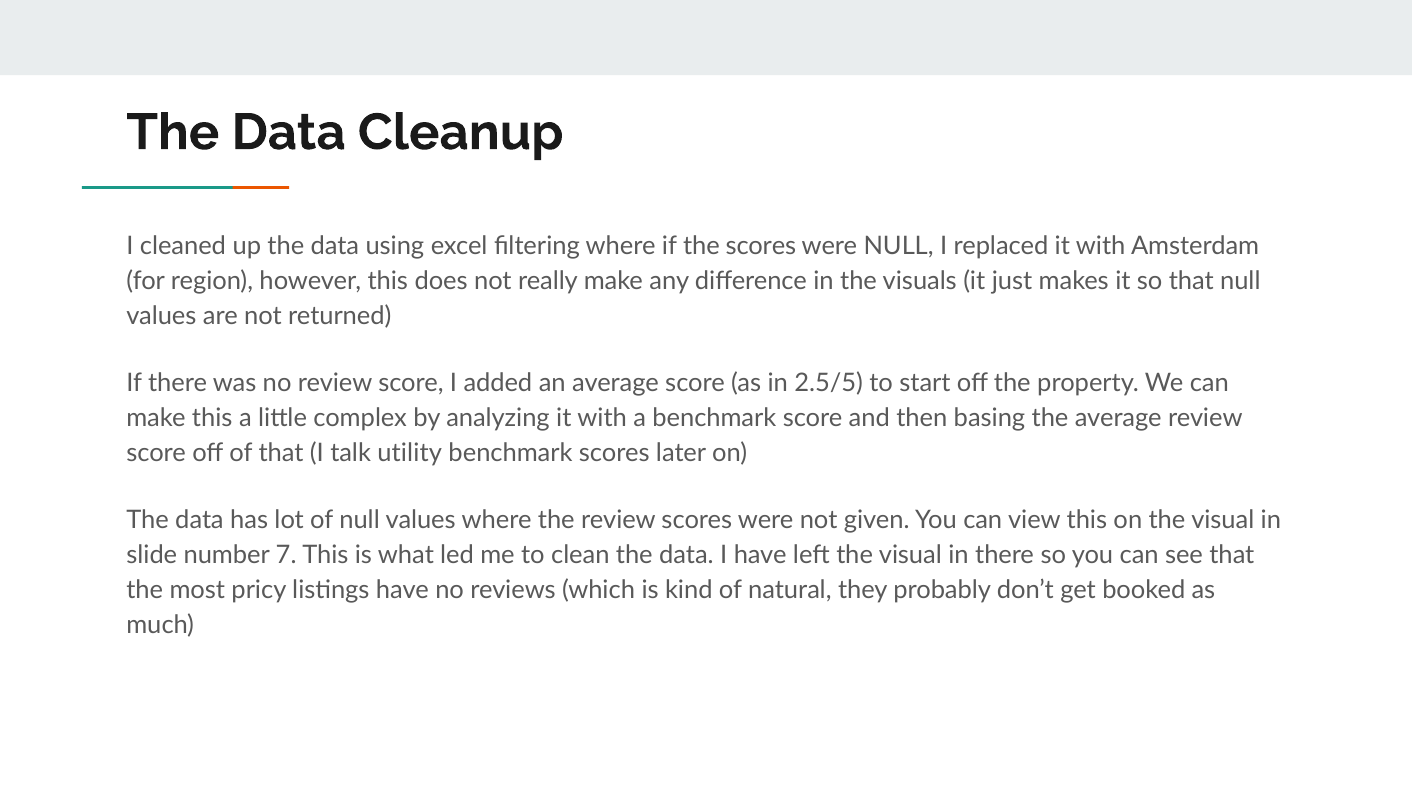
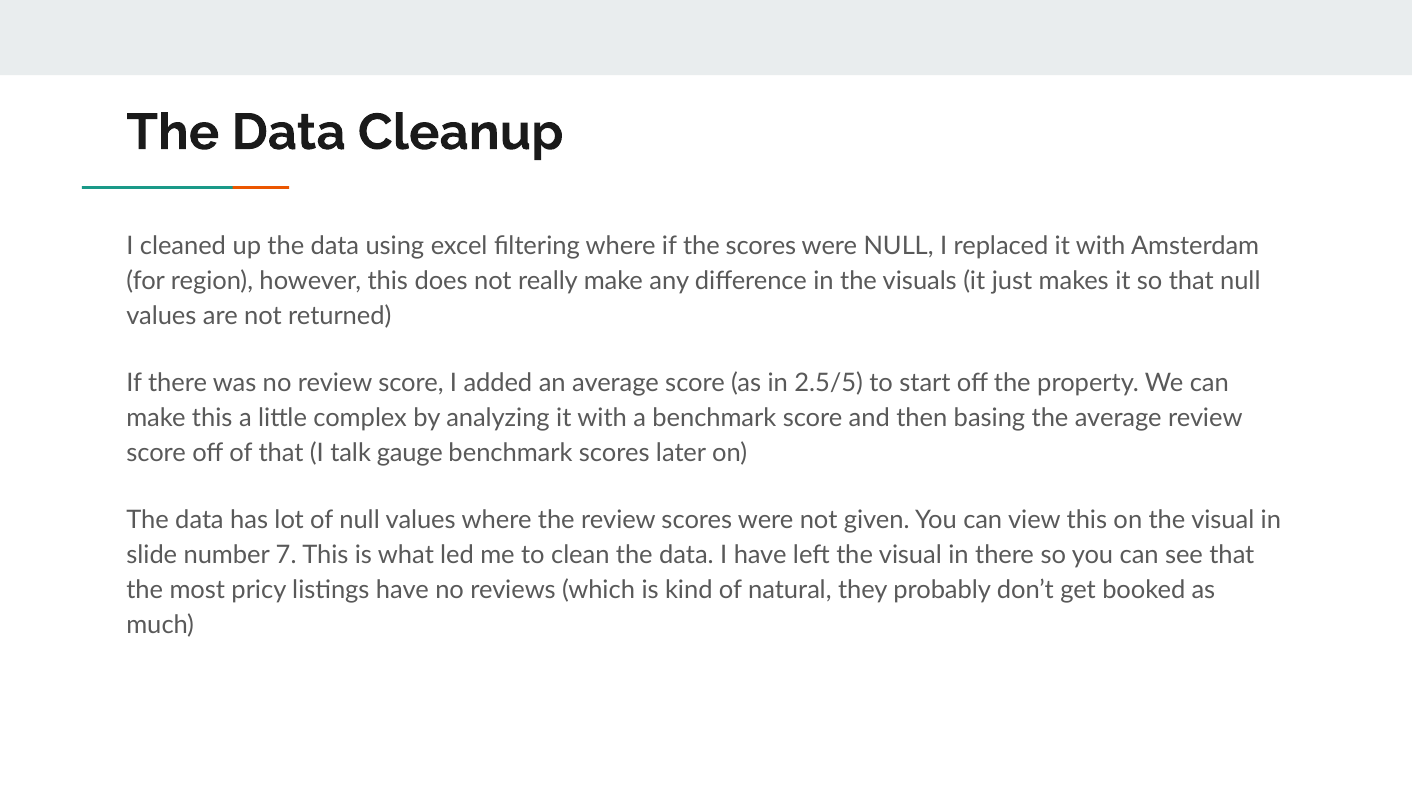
utility: utility -> gauge
